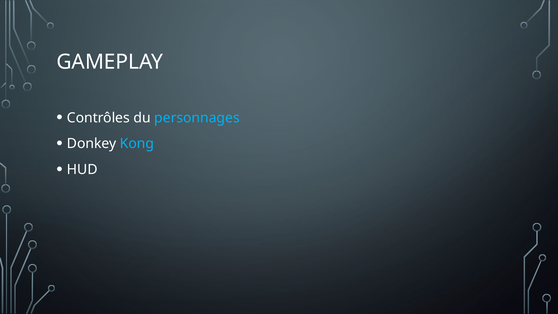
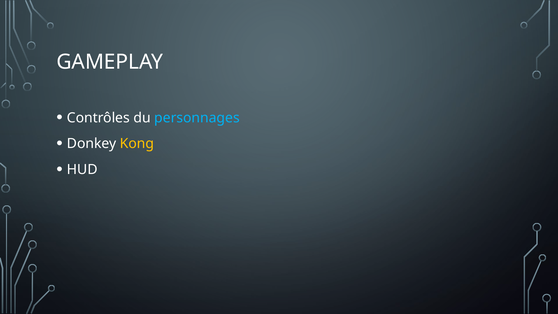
Kong colour: light blue -> yellow
